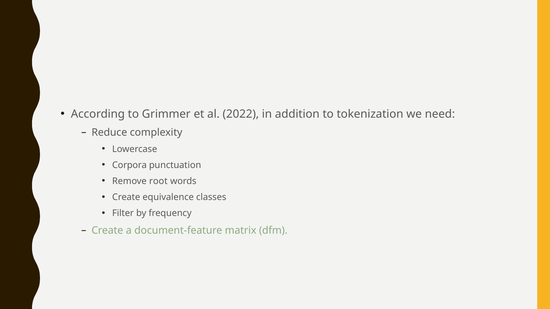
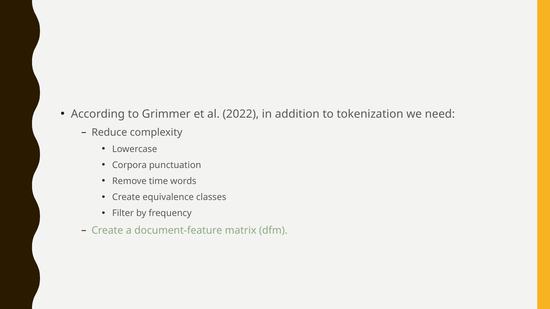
root: root -> time
